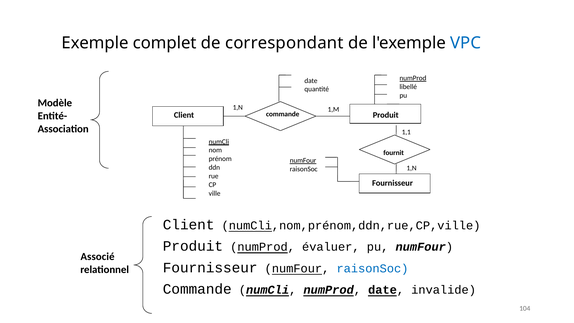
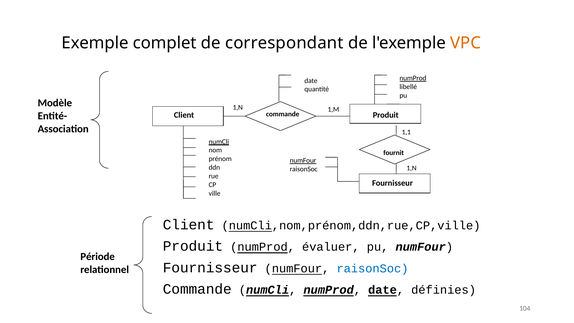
VPC colour: blue -> orange
Associé: Associé -> Période
invalide: invalide -> définies
